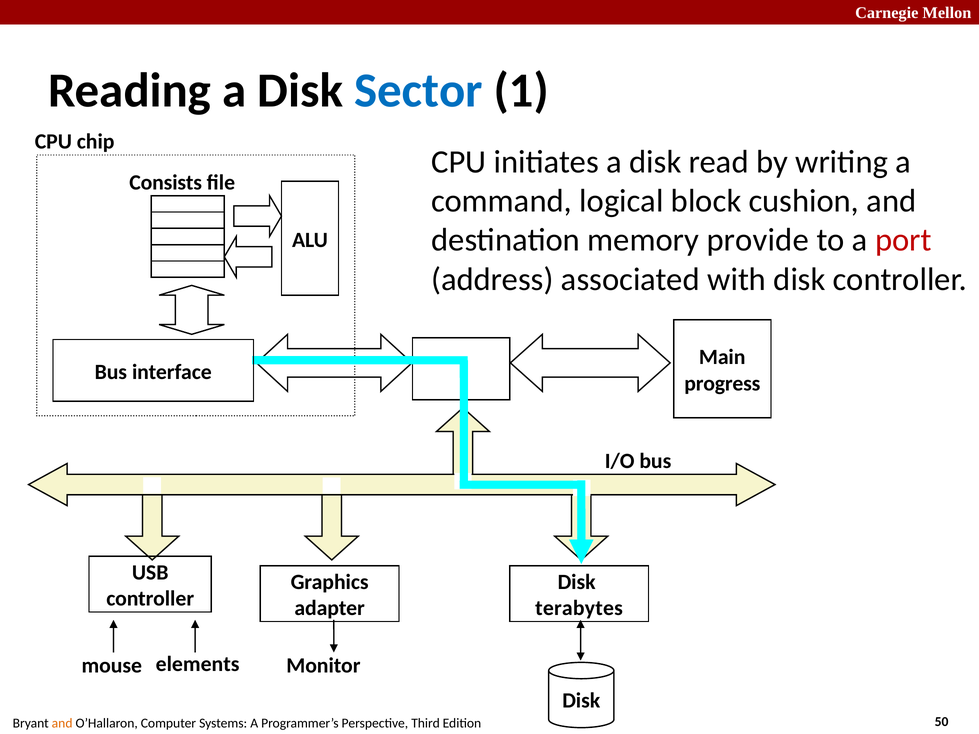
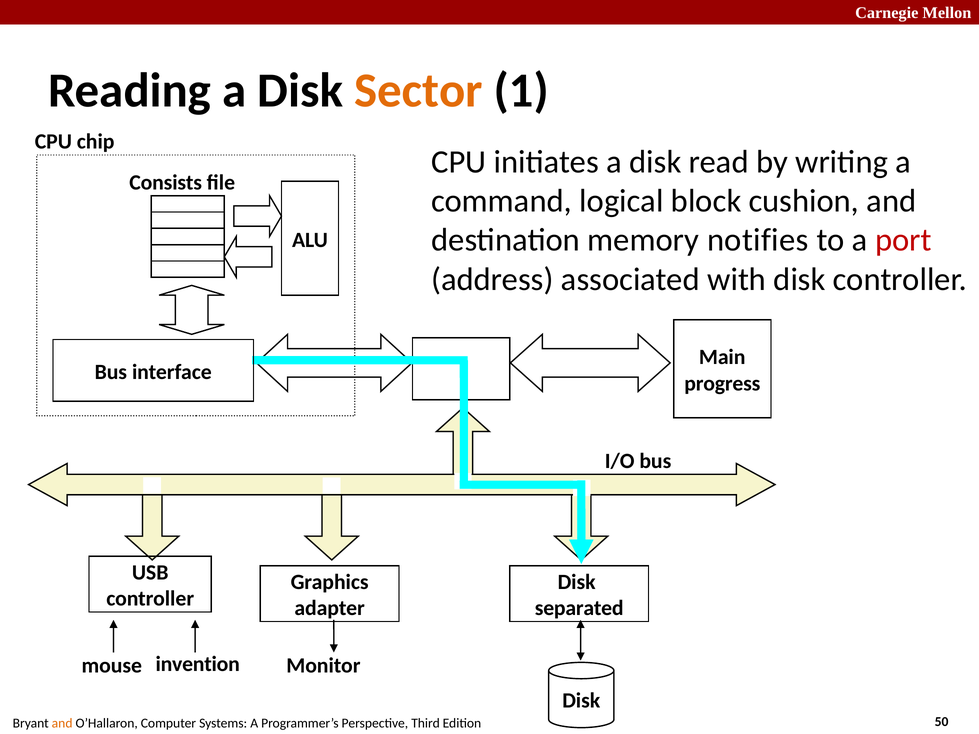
Sector colour: blue -> orange
provide: provide -> notifies
terabytes: terabytes -> separated
elements: elements -> invention
